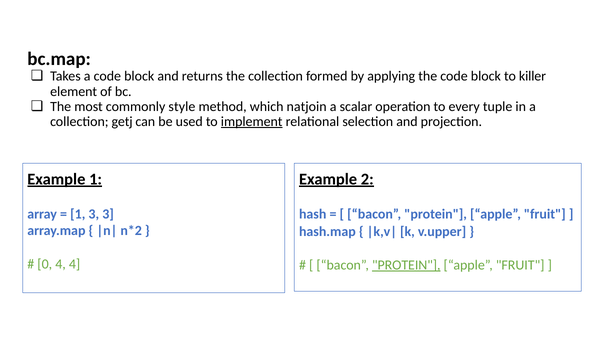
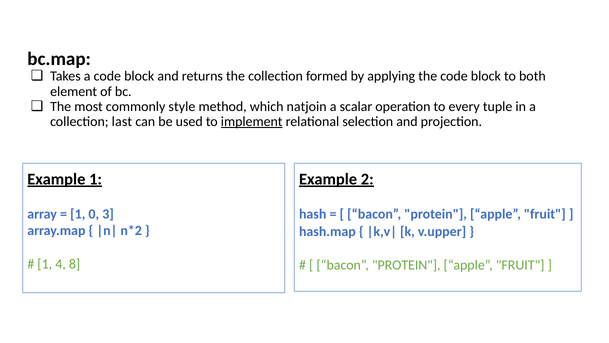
killer: killer -> both
getj: getj -> last
1 3: 3 -> 0
0 at (45, 264): 0 -> 1
4 4: 4 -> 8
PROTEIN at (406, 265) underline: present -> none
